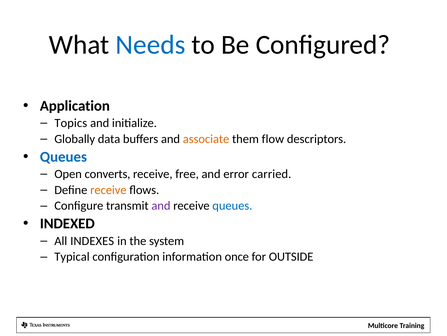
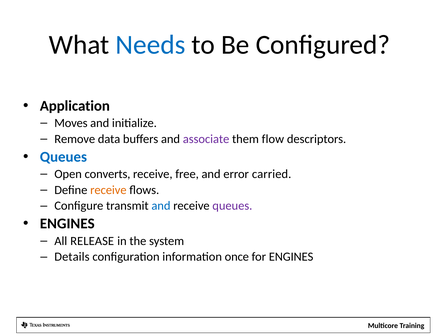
Topics: Topics -> Moves
Globally: Globally -> Remove
associate colour: orange -> purple
and at (161, 205) colour: purple -> blue
queues at (232, 205) colour: blue -> purple
INDEXED at (67, 223): INDEXED -> ENGINES
INDEXES: INDEXES -> RELEASE
Typical: Typical -> Details
for OUTSIDE: OUTSIDE -> ENGINES
